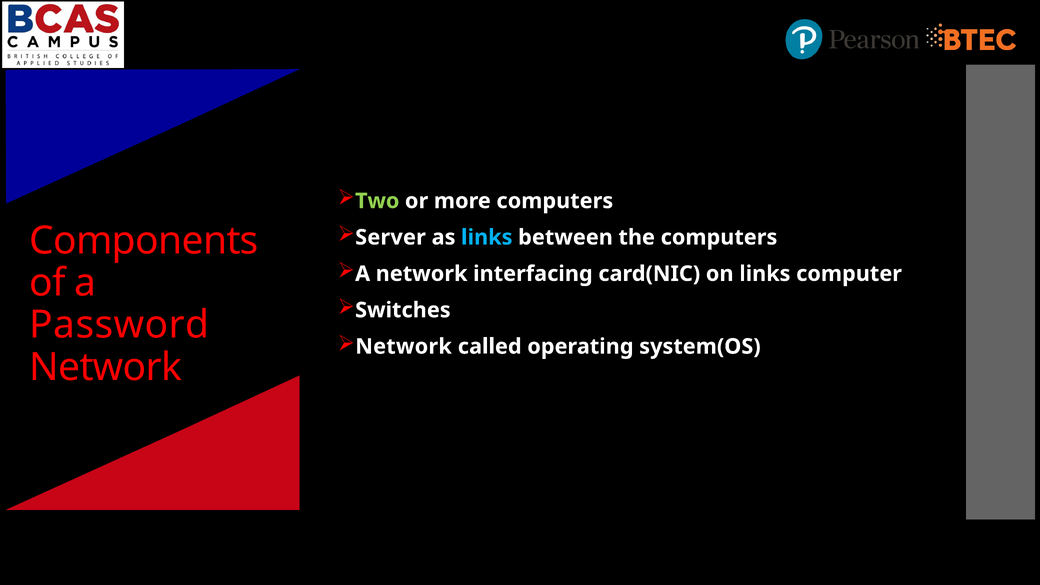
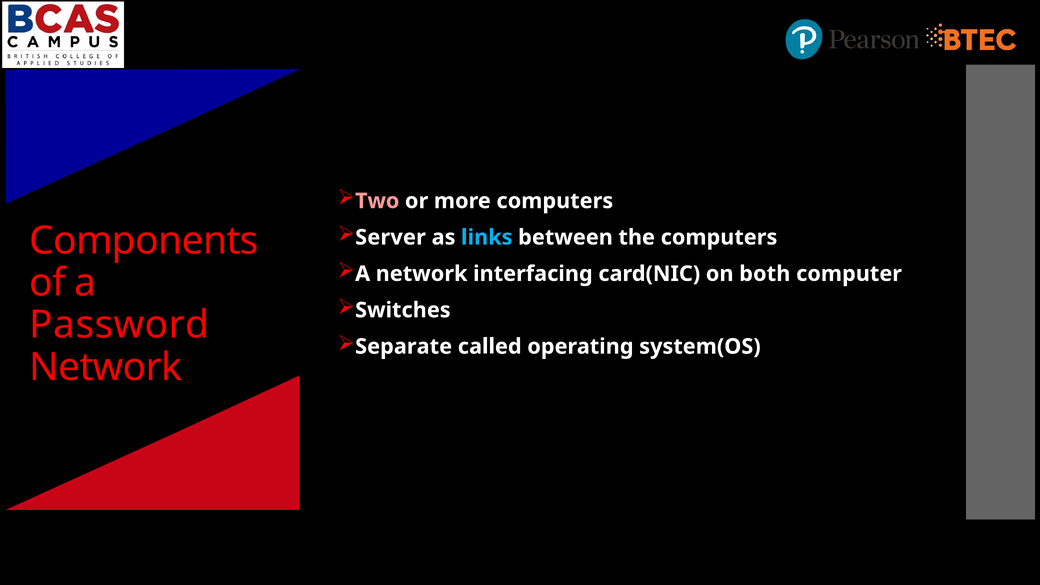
Two colour: light green -> pink
on links: links -> both
Network at (404, 347): Network -> Separate
